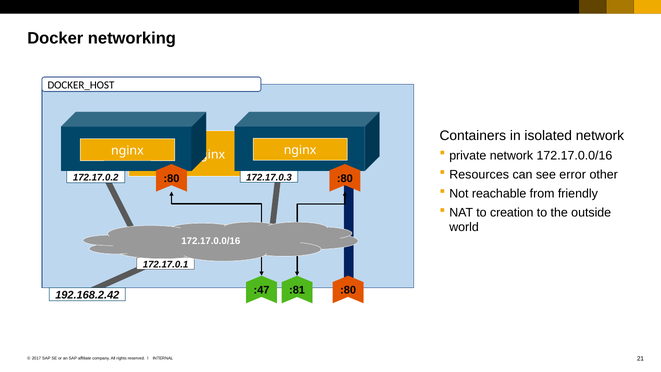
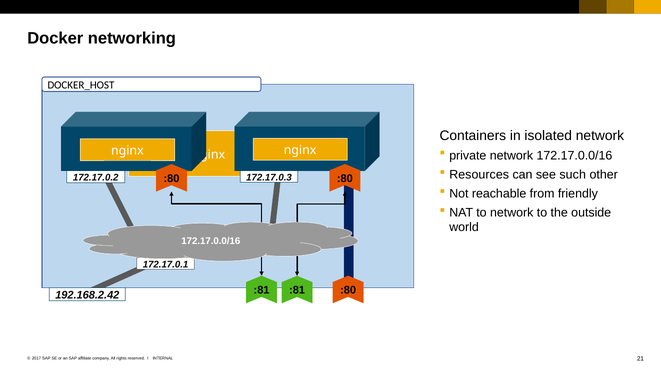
error: error -> such
to creation: creation -> network
:47 at (262, 290): :47 -> :81
